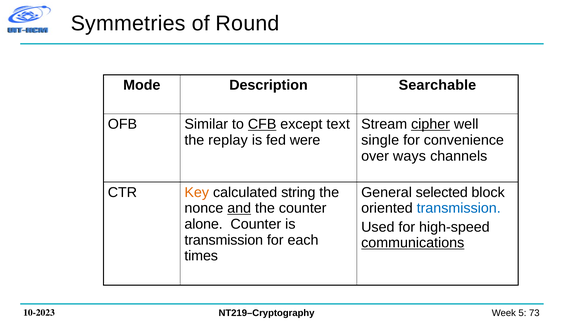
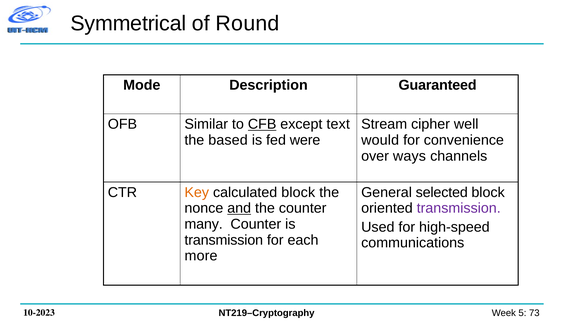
Symmetries: Symmetries -> Symmetrical
Searchable: Searchable -> Guaranteed
cipher underline: present -> none
replay: replay -> based
single: single -> would
calculated string: string -> block
transmission at (459, 208) colour: blue -> purple
alone: alone -> many
communications underline: present -> none
times: times -> more
